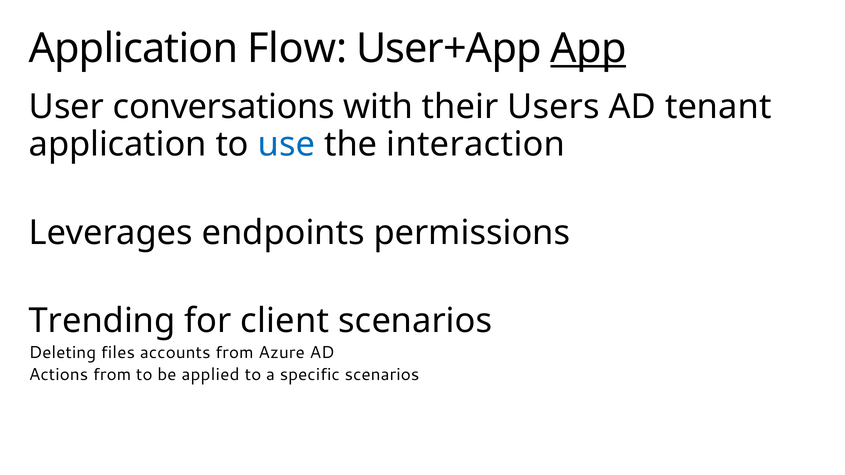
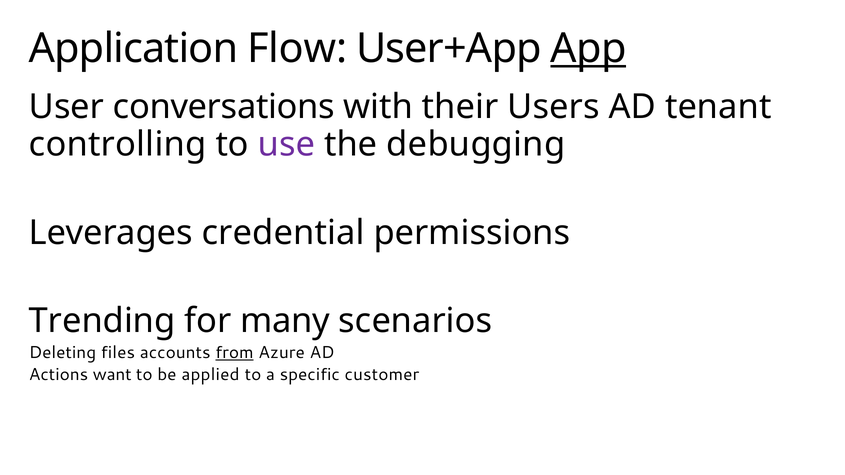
application at (118, 144): application -> controlling
use colour: blue -> purple
interaction: interaction -> debugging
endpoints: endpoints -> credential
client: client -> many
from at (235, 353) underline: none -> present
Actions from: from -> want
specific scenarios: scenarios -> customer
